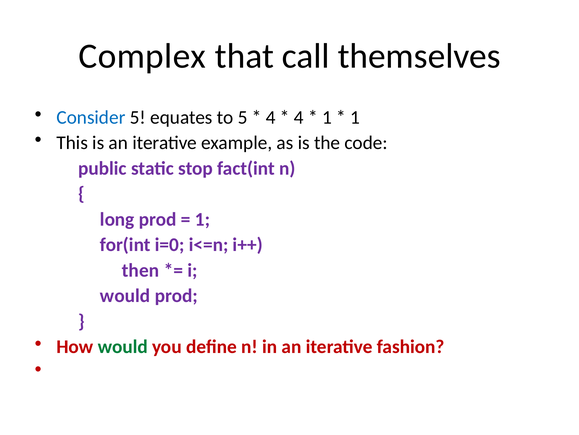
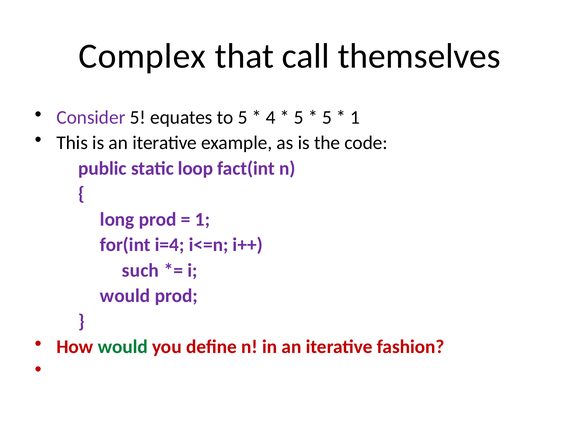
Consider colour: blue -> purple
4 at (299, 117): 4 -> 5
1 at (327, 117): 1 -> 5
stop: stop -> loop
i=0: i=0 -> i=4
then: then -> such
